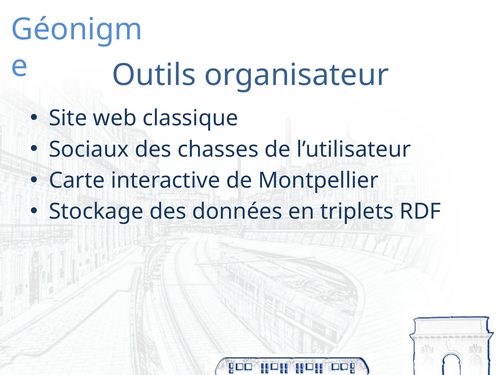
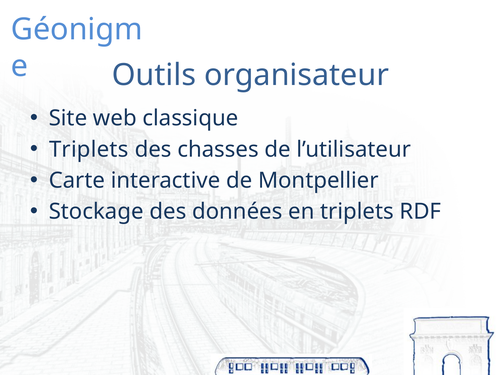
Sociaux at (89, 149): Sociaux -> Triplets
